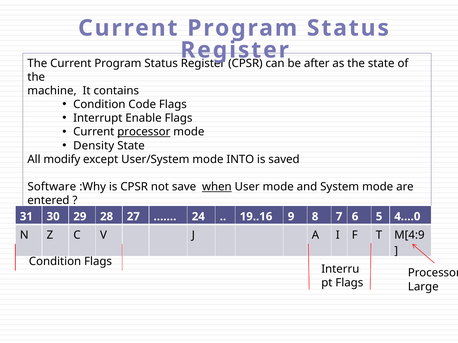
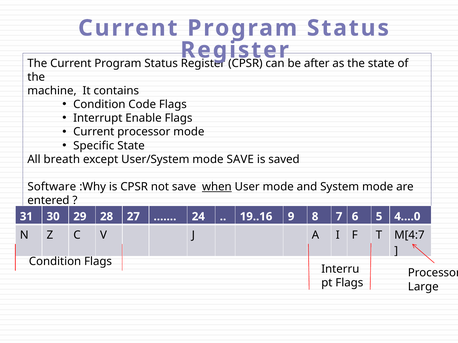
processor at (144, 132) underline: present -> none
Density: Density -> Specific
modify: modify -> breath
mode INTO: INTO -> SAVE
M[4:9: M[4:9 -> M[4:7
